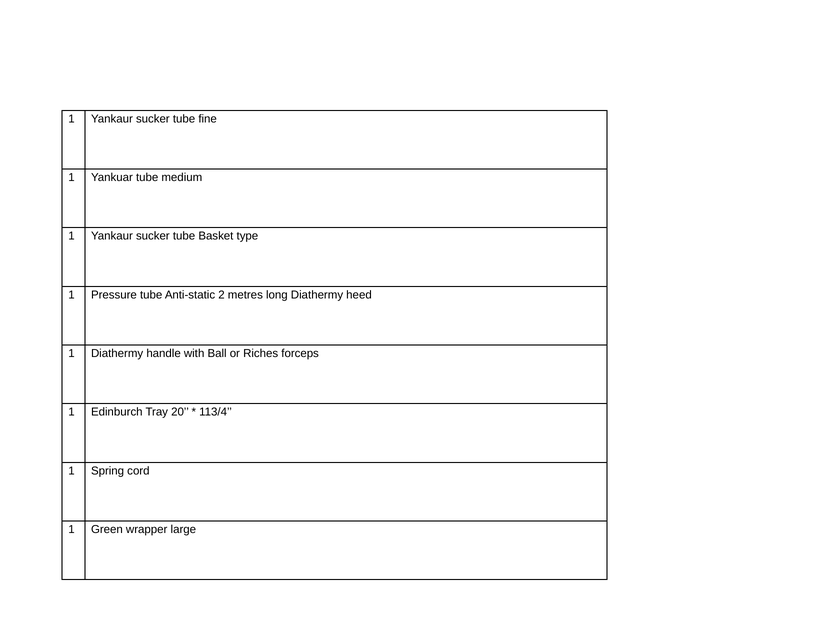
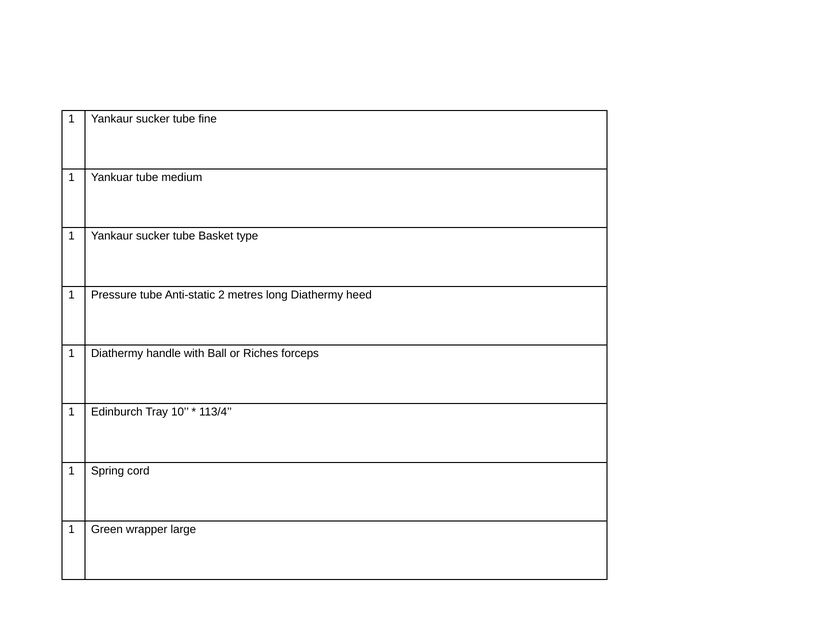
20: 20 -> 10
